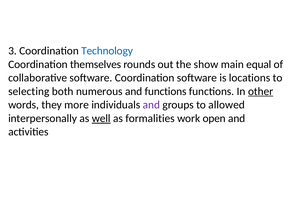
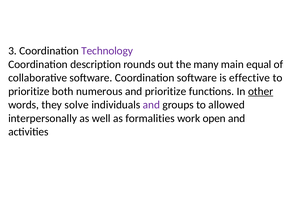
Technology colour: blue -> purple
themselves: themselves -> description
show: show -> many
locations: locations -> effective
selecting at (29, 92): selecting -> prioritize
and functions: functions -> prioritize
more: more -> solve
well underline: present -> none
